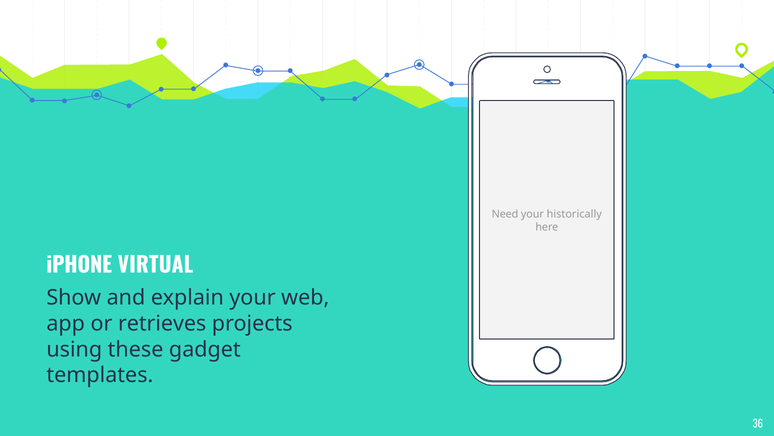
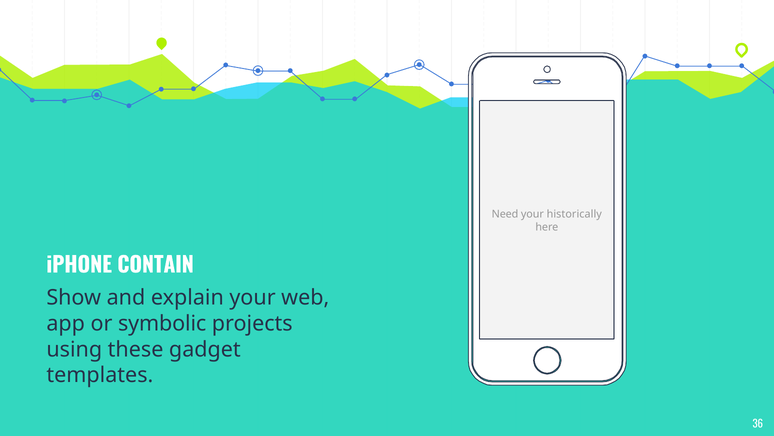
VIRTUAL: VIRTUAL -> CONTAIN
retrieves: retrieves -> symbolic
